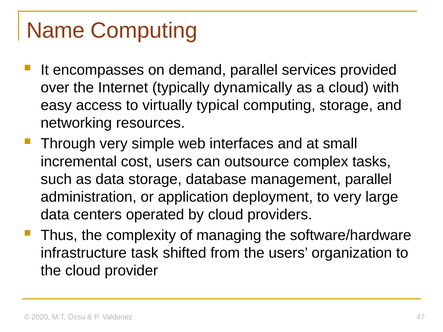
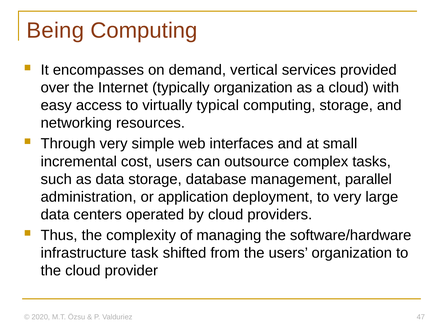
Name: Name -> Being
demand parallel: parallel -> vertical
typically dynamically: dynamically -> organization
